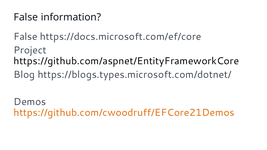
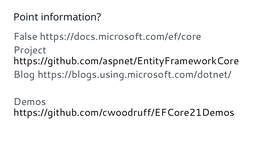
False at (26, 17): False -> Point
https://blogs.types.microsoft.com/dotnet/: https://blogs.types.microsoft.com/dotnet/ -> https://blogs.using.microsoft.com/dotnet/
https://github.com/cwoodruff/EFCore21Demos colour: orange -> black
